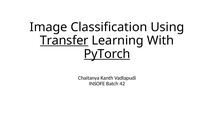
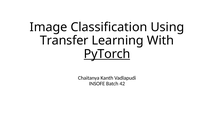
Transfer underline: present -> none
